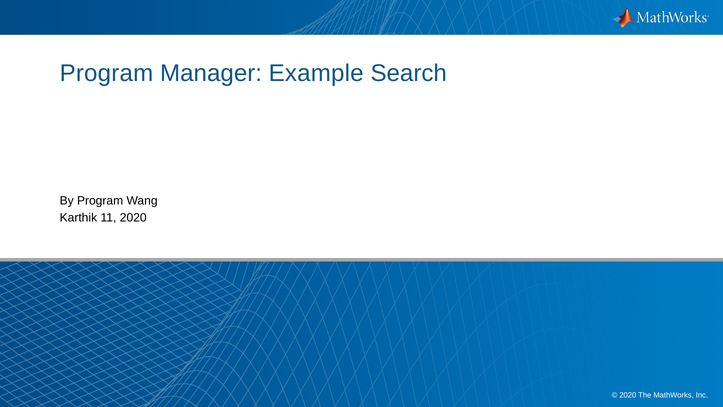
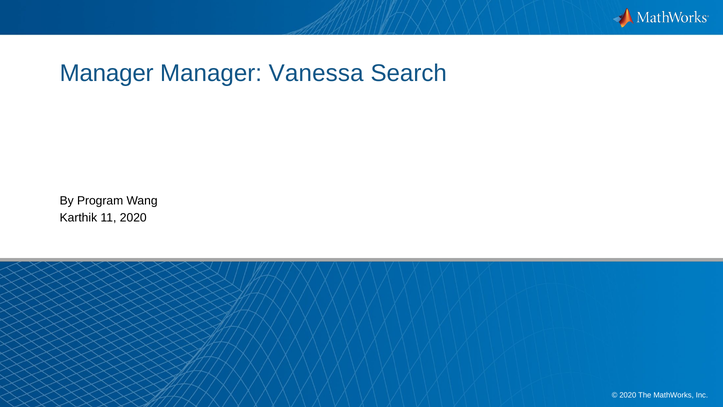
Program at (106, 73): Program -> Manager
Example: Example -> Vanessa
